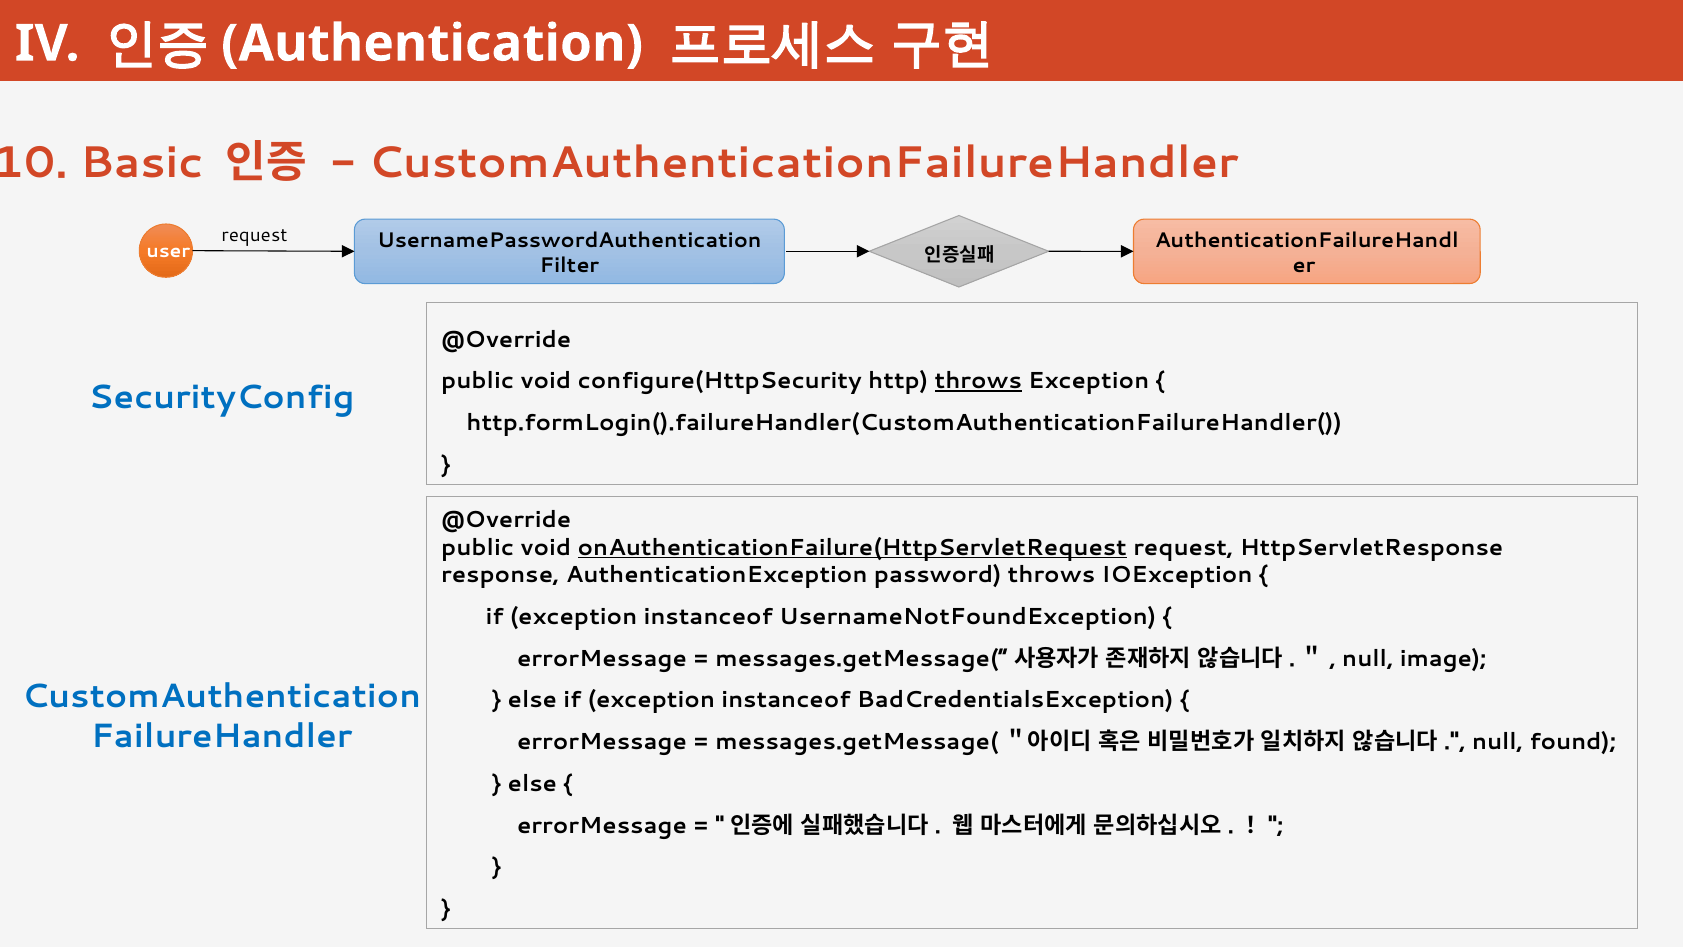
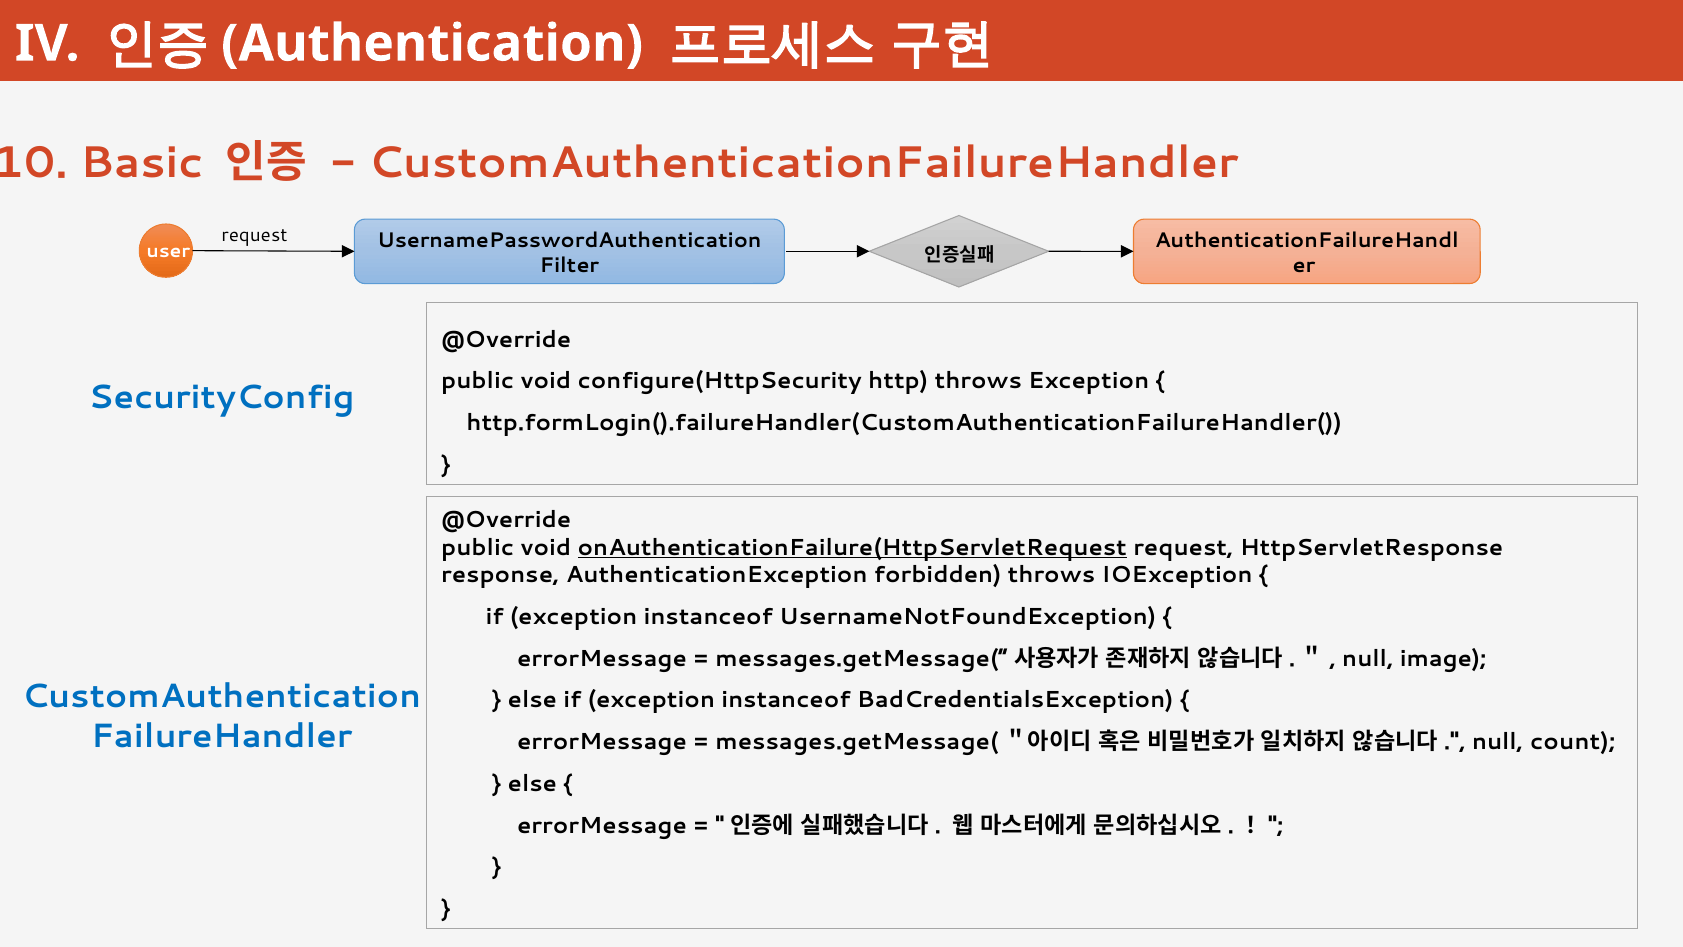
throws at (978, 381) underline: present -> none
password: password -> forbidden
found: found -> count
